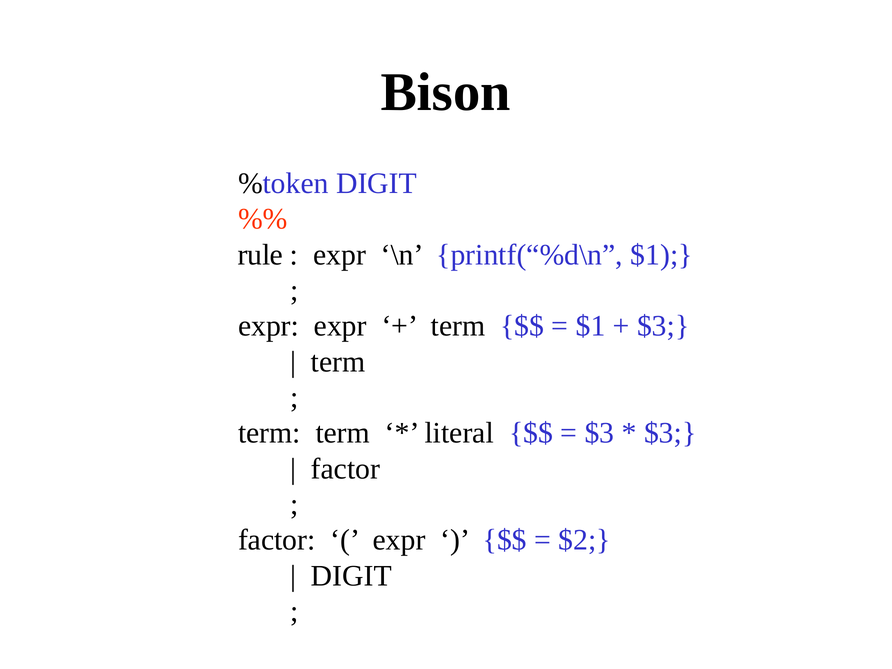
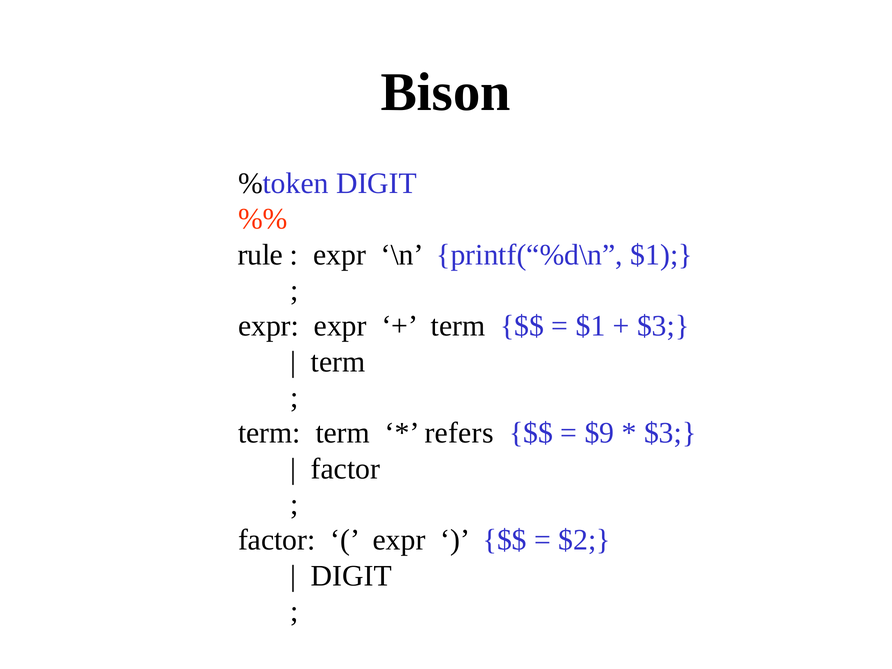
literal: literal -> refers
$3 at (599, 433): $3 -> $9
